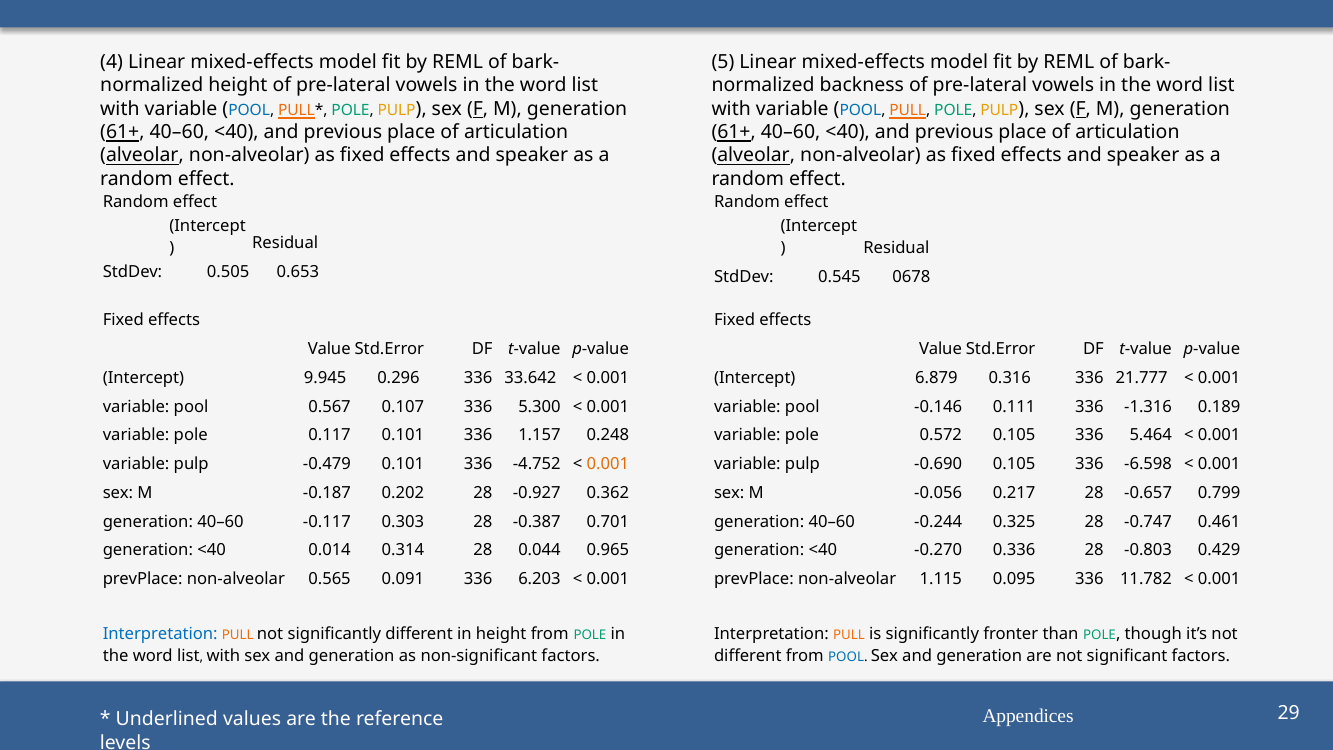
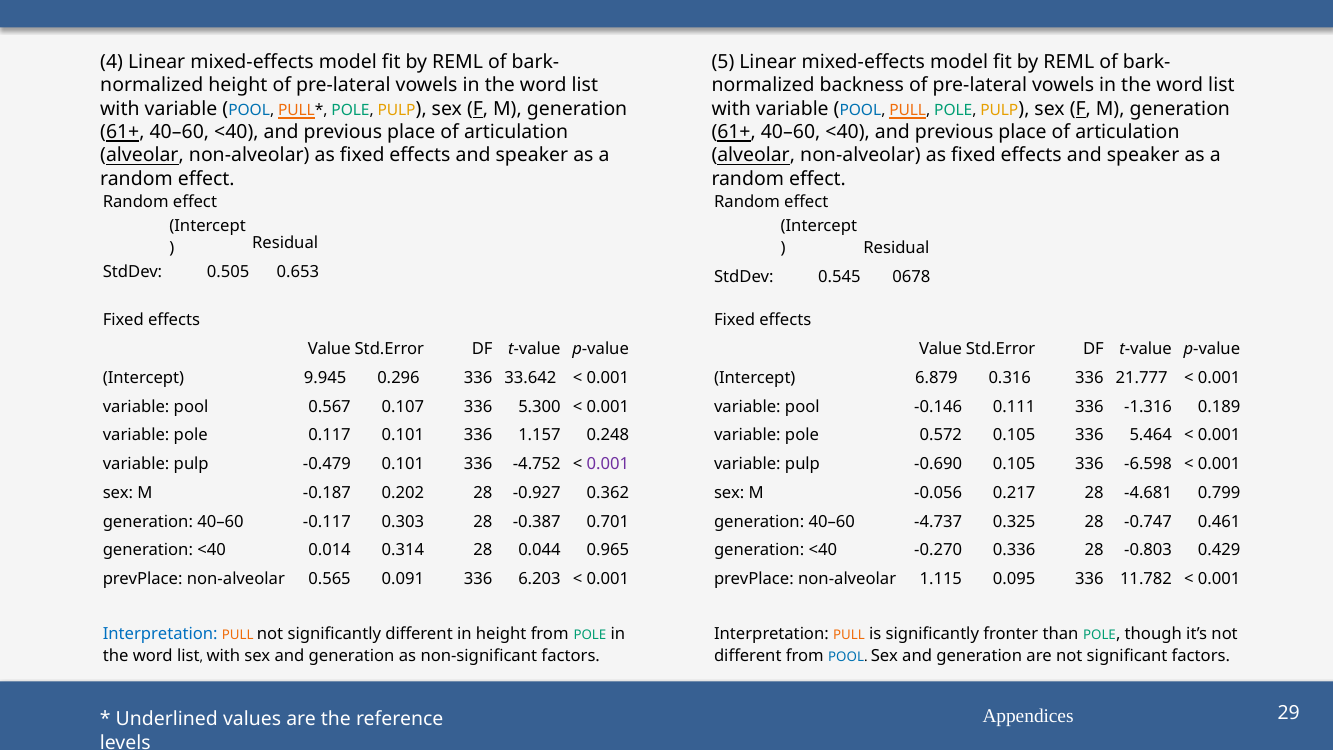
0.001 at (608, 464) colour: orange -> purple
-0.657: -0.657 -> -4.681
-0.244: -0.244 -> -4.737
